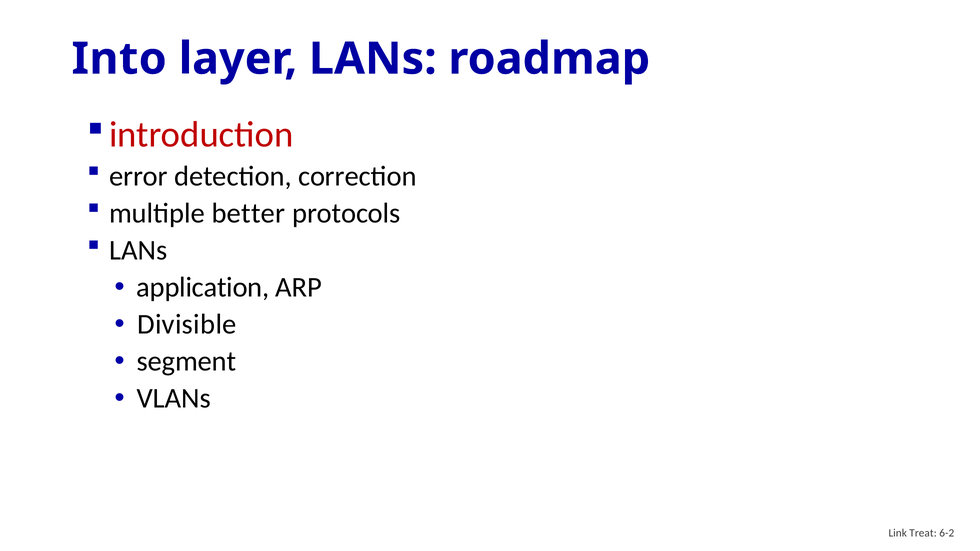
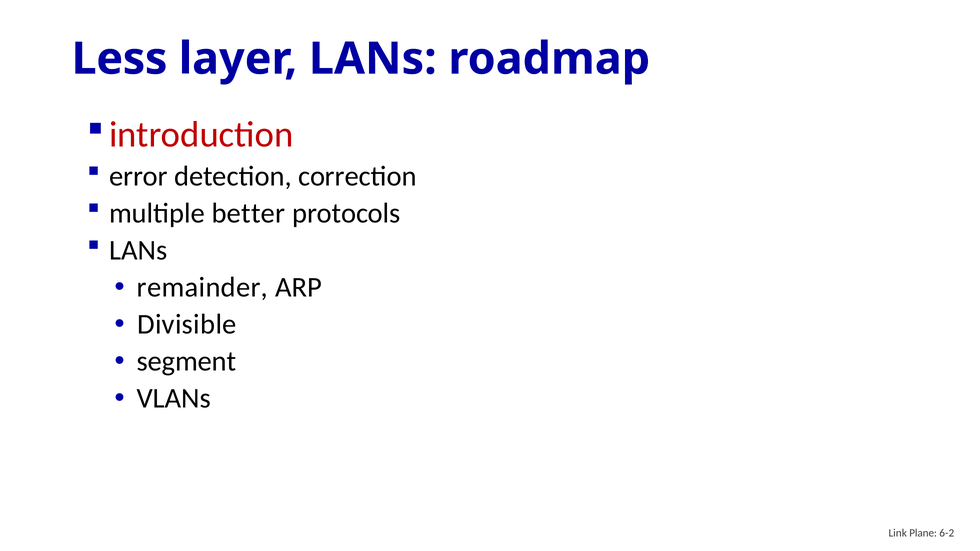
Into: Into -> Less
application: application -> remainder
Treat: Treat -> Plane
